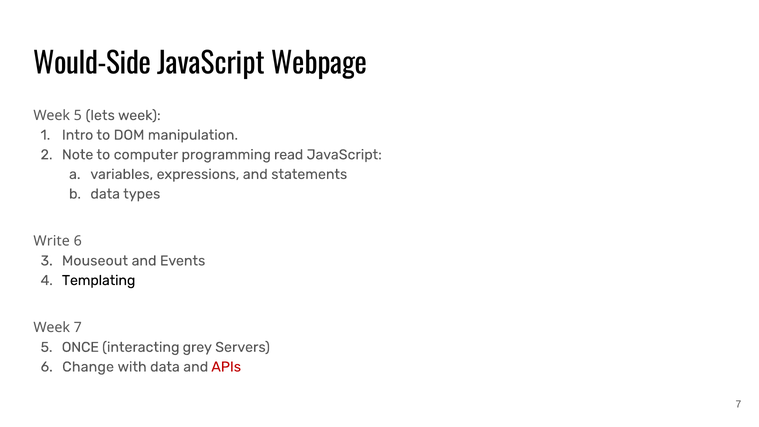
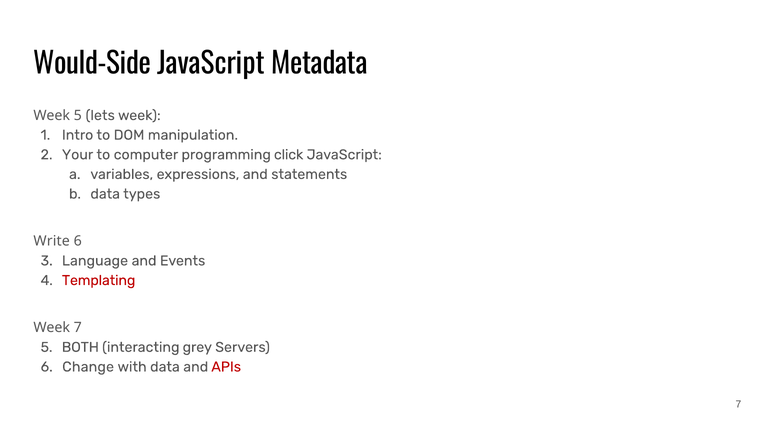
Webpage: Webpage -> Metadata
Note: Note -> Your
read: read -> click
Mouseout: Mouseout -> Language
Templating colour: black -> red
ONCE: ONCE -> BOTH
